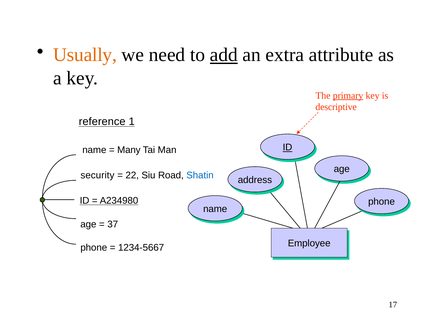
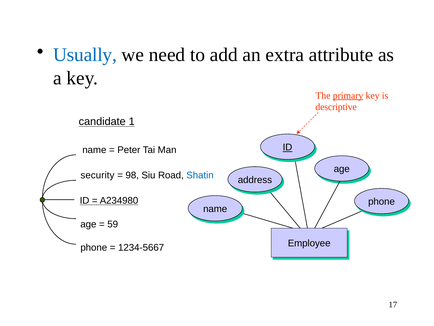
Usually colour: orange -> blue
add underline: present -> none
reference: reference -> candidate
Many: Many -> Peter
22: 22 -> 98
37: 37 -> 59
